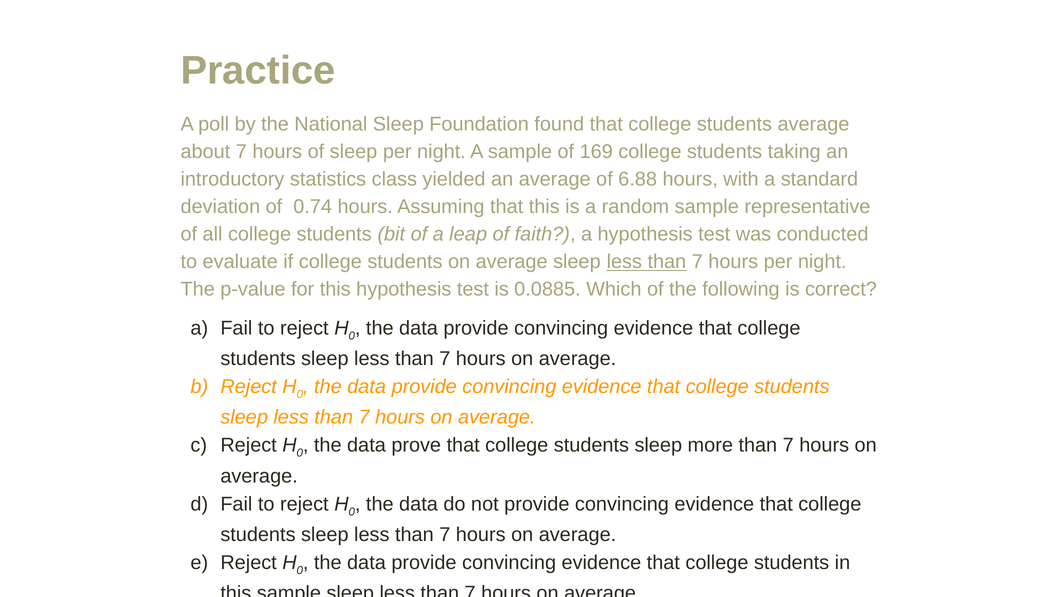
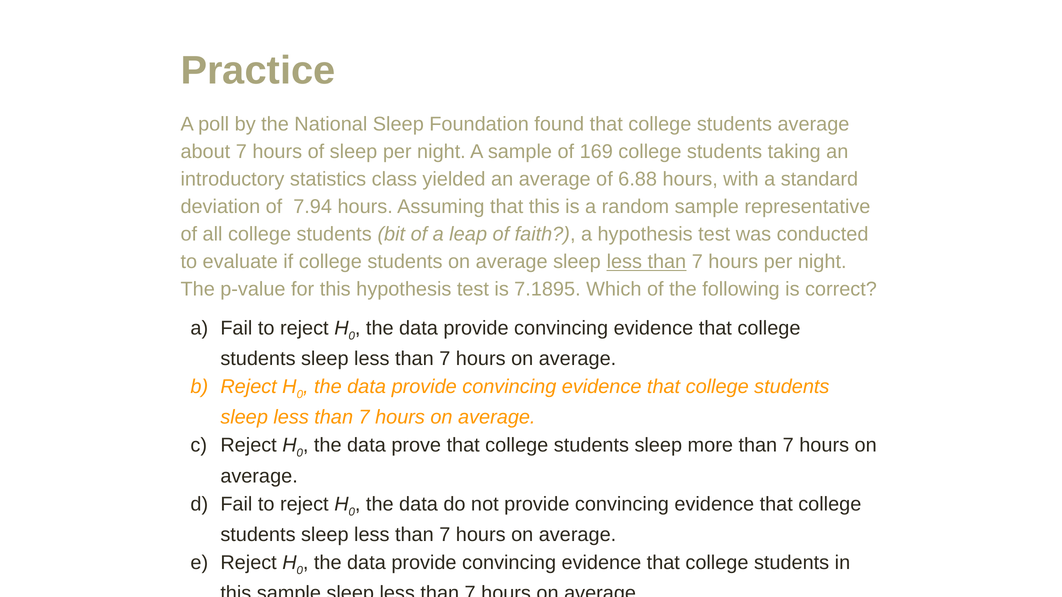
0.74: 0.74 -> 7.94
0.0885: 0.0885 -> 7.1895
